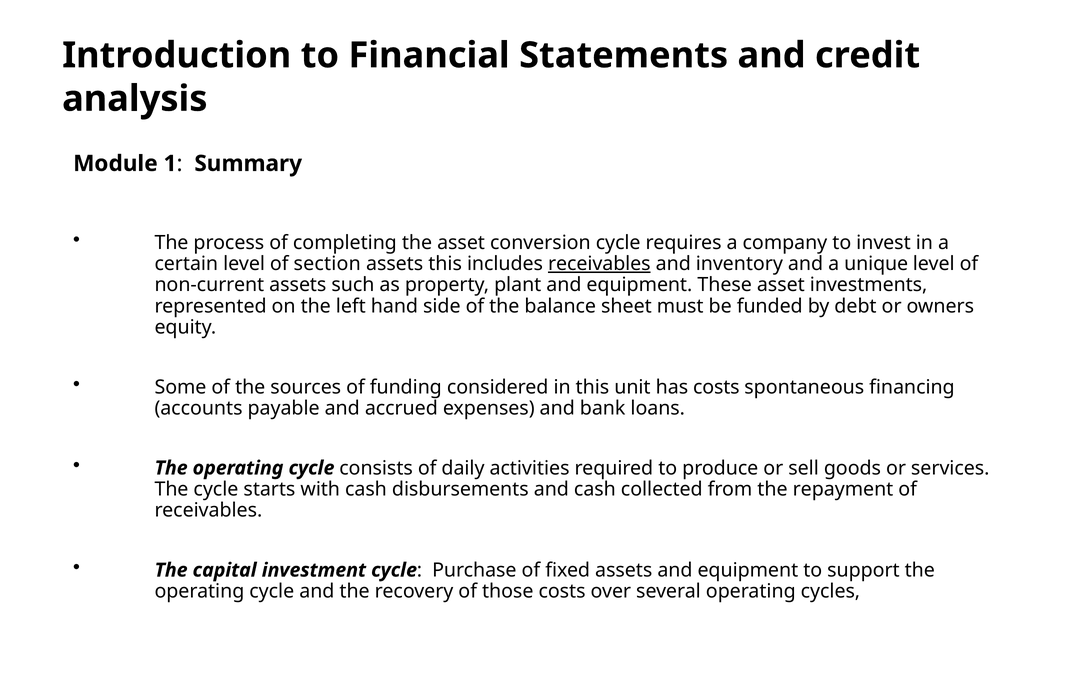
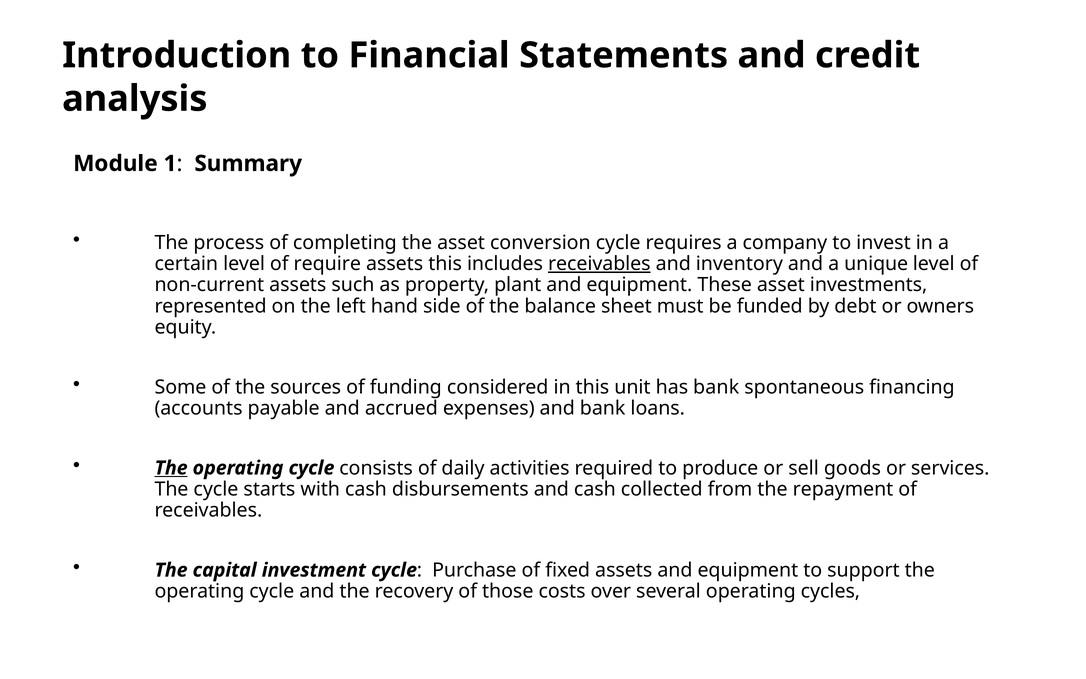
section: section -> require
has costs: costs -> bank
The at (171, 468) underline: none -> present
